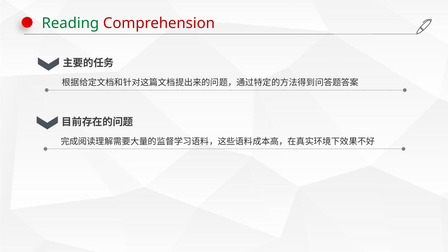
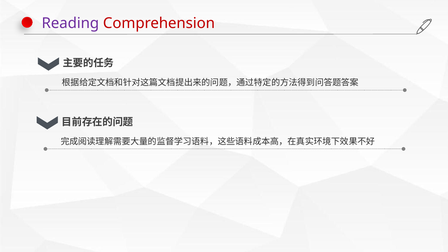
Reading colour: green -> purple
